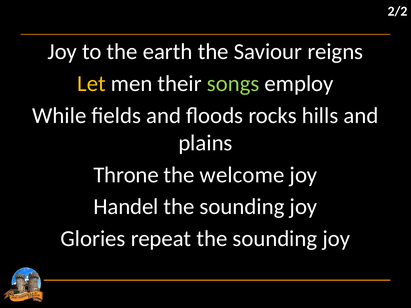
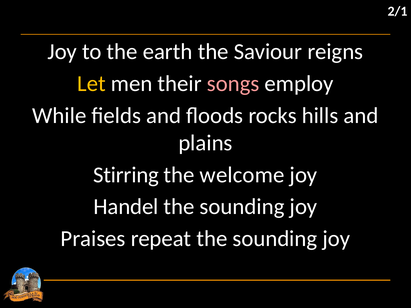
2/2: 2/2 -> 2/1
songs colour: light green -> pink
Throne: Throne -> Stirring
Glories: Glories -> Praises
